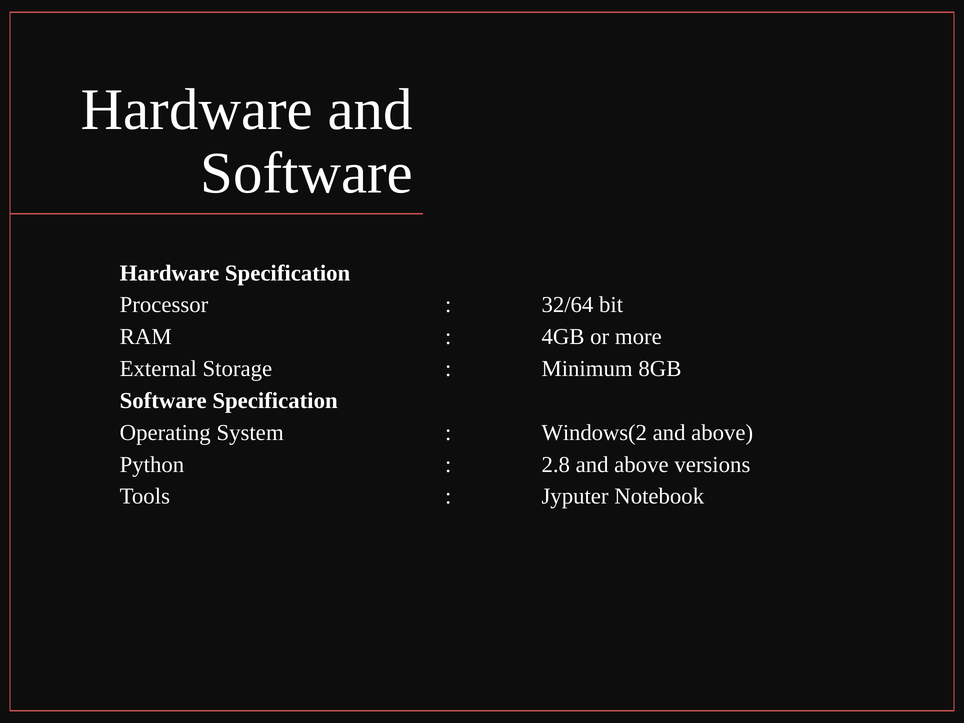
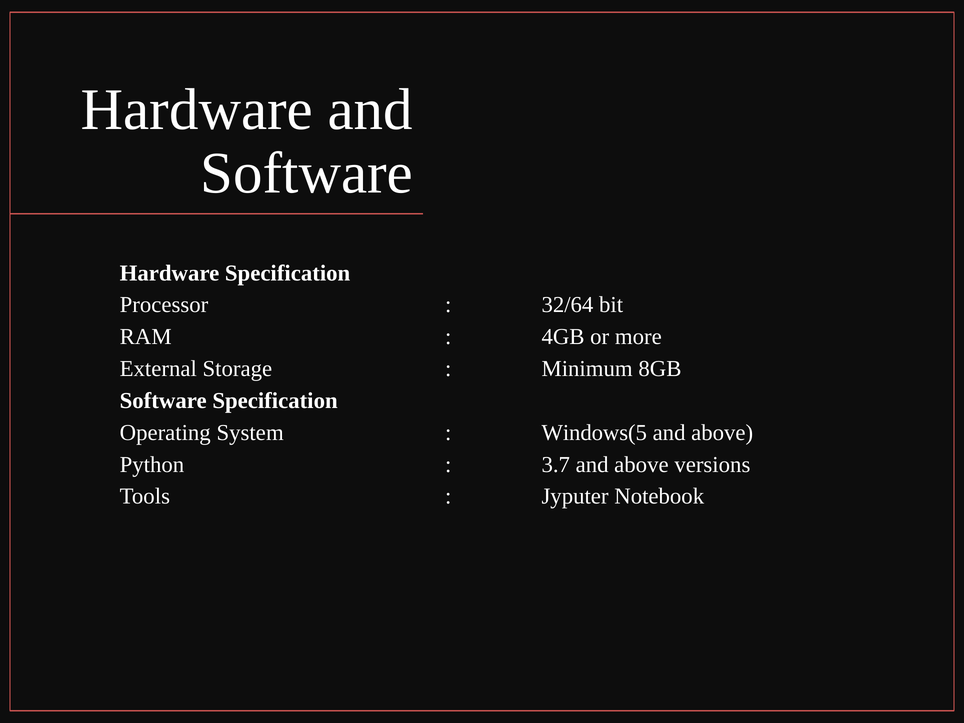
Windows(2: Windows(2 -> Windows(5
2.8: 2.8 -> 3.7
